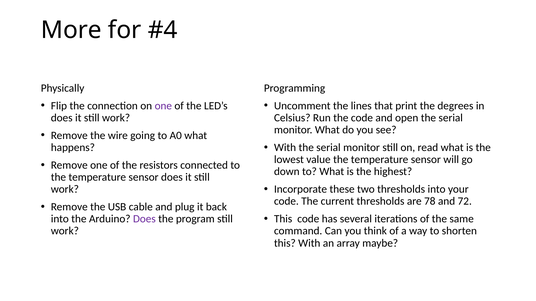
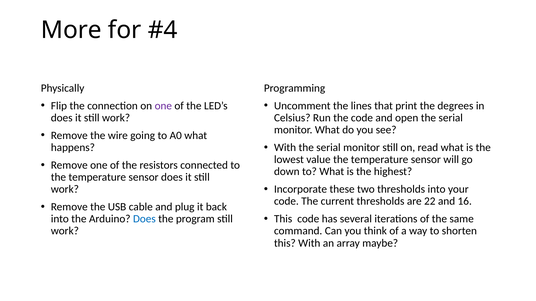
78: 78 -> 22
72: 72 -> 16
Does at (144, 219) colour: purple -> blue
